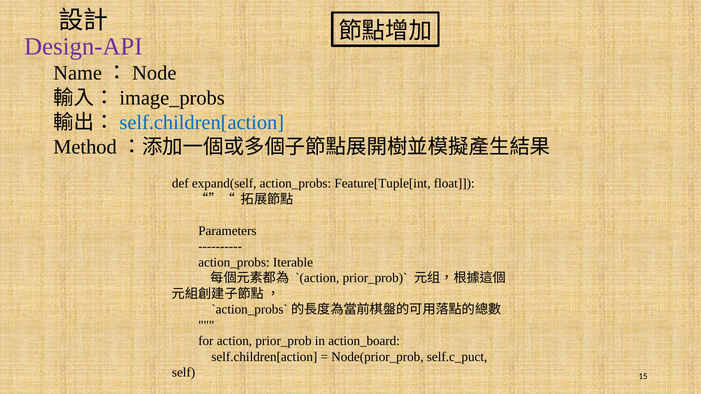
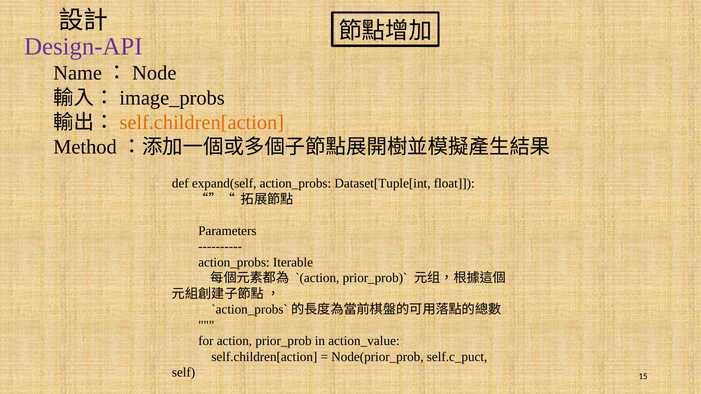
self.children[action at (202, 122) colour: blue -> orange
Feature[Tuple[int: Feature[Tuple[int -> Dataset[Tuple[int
action_board: action_board -> action_value
